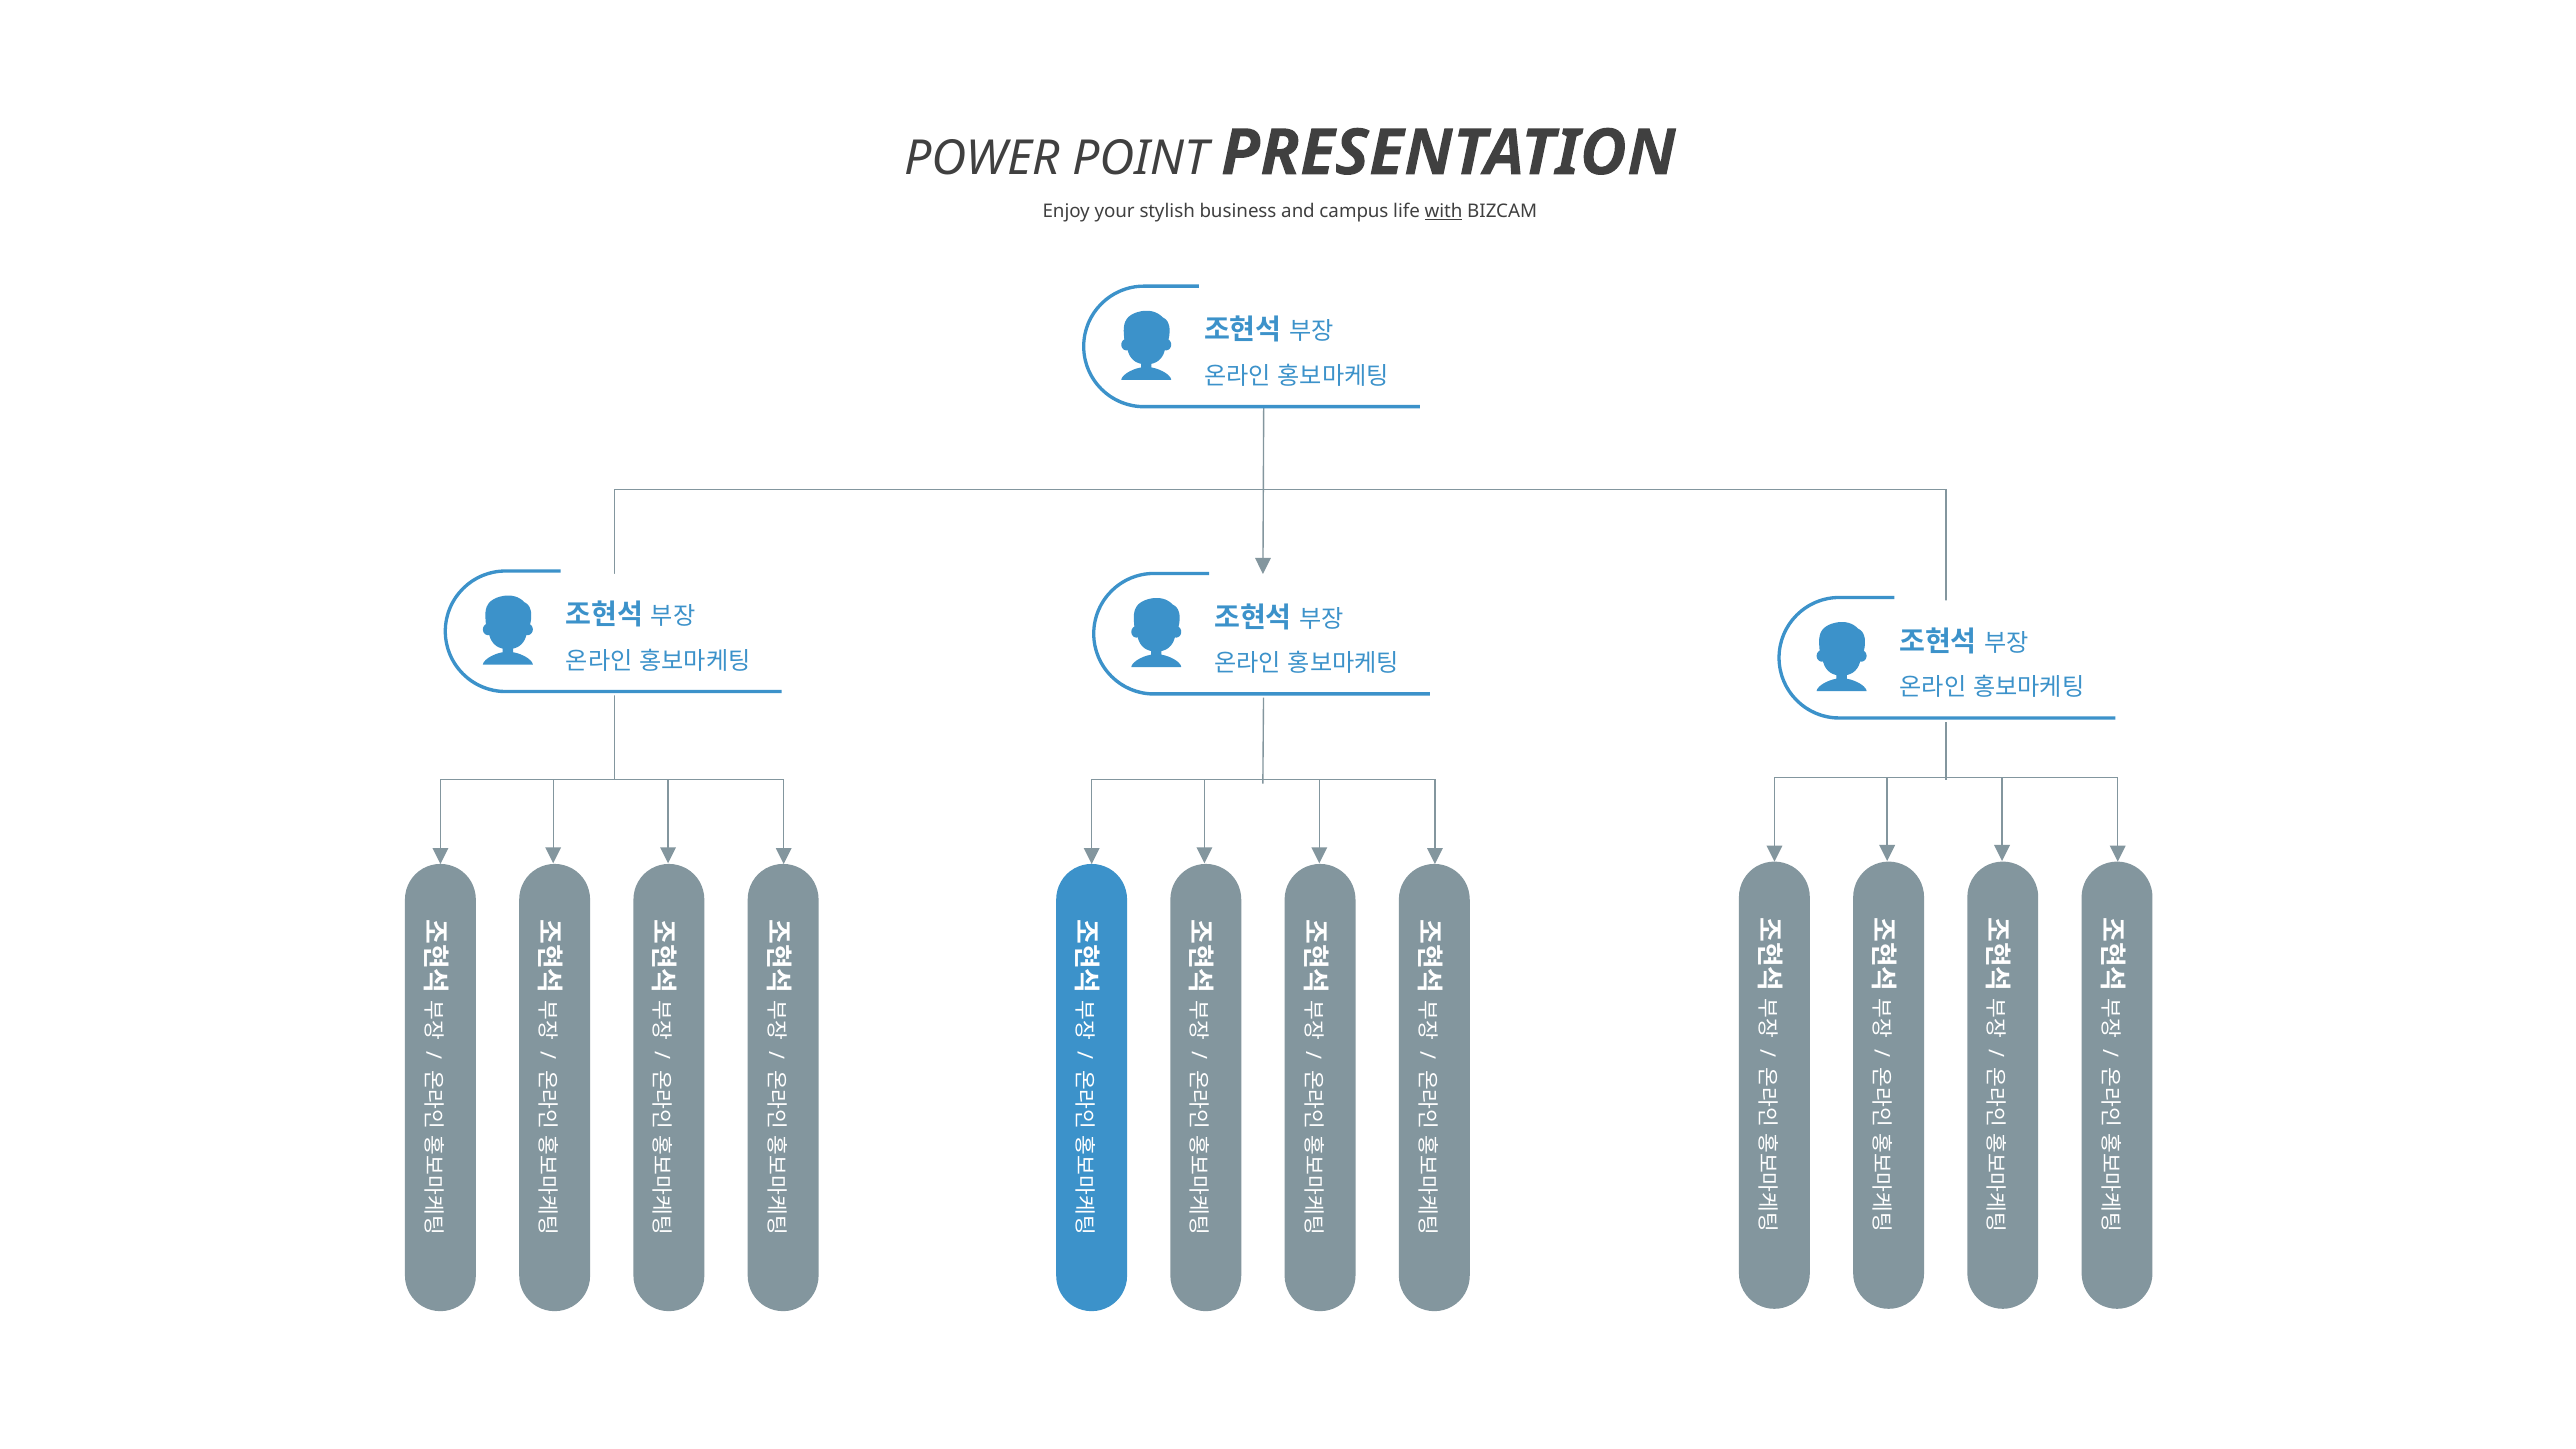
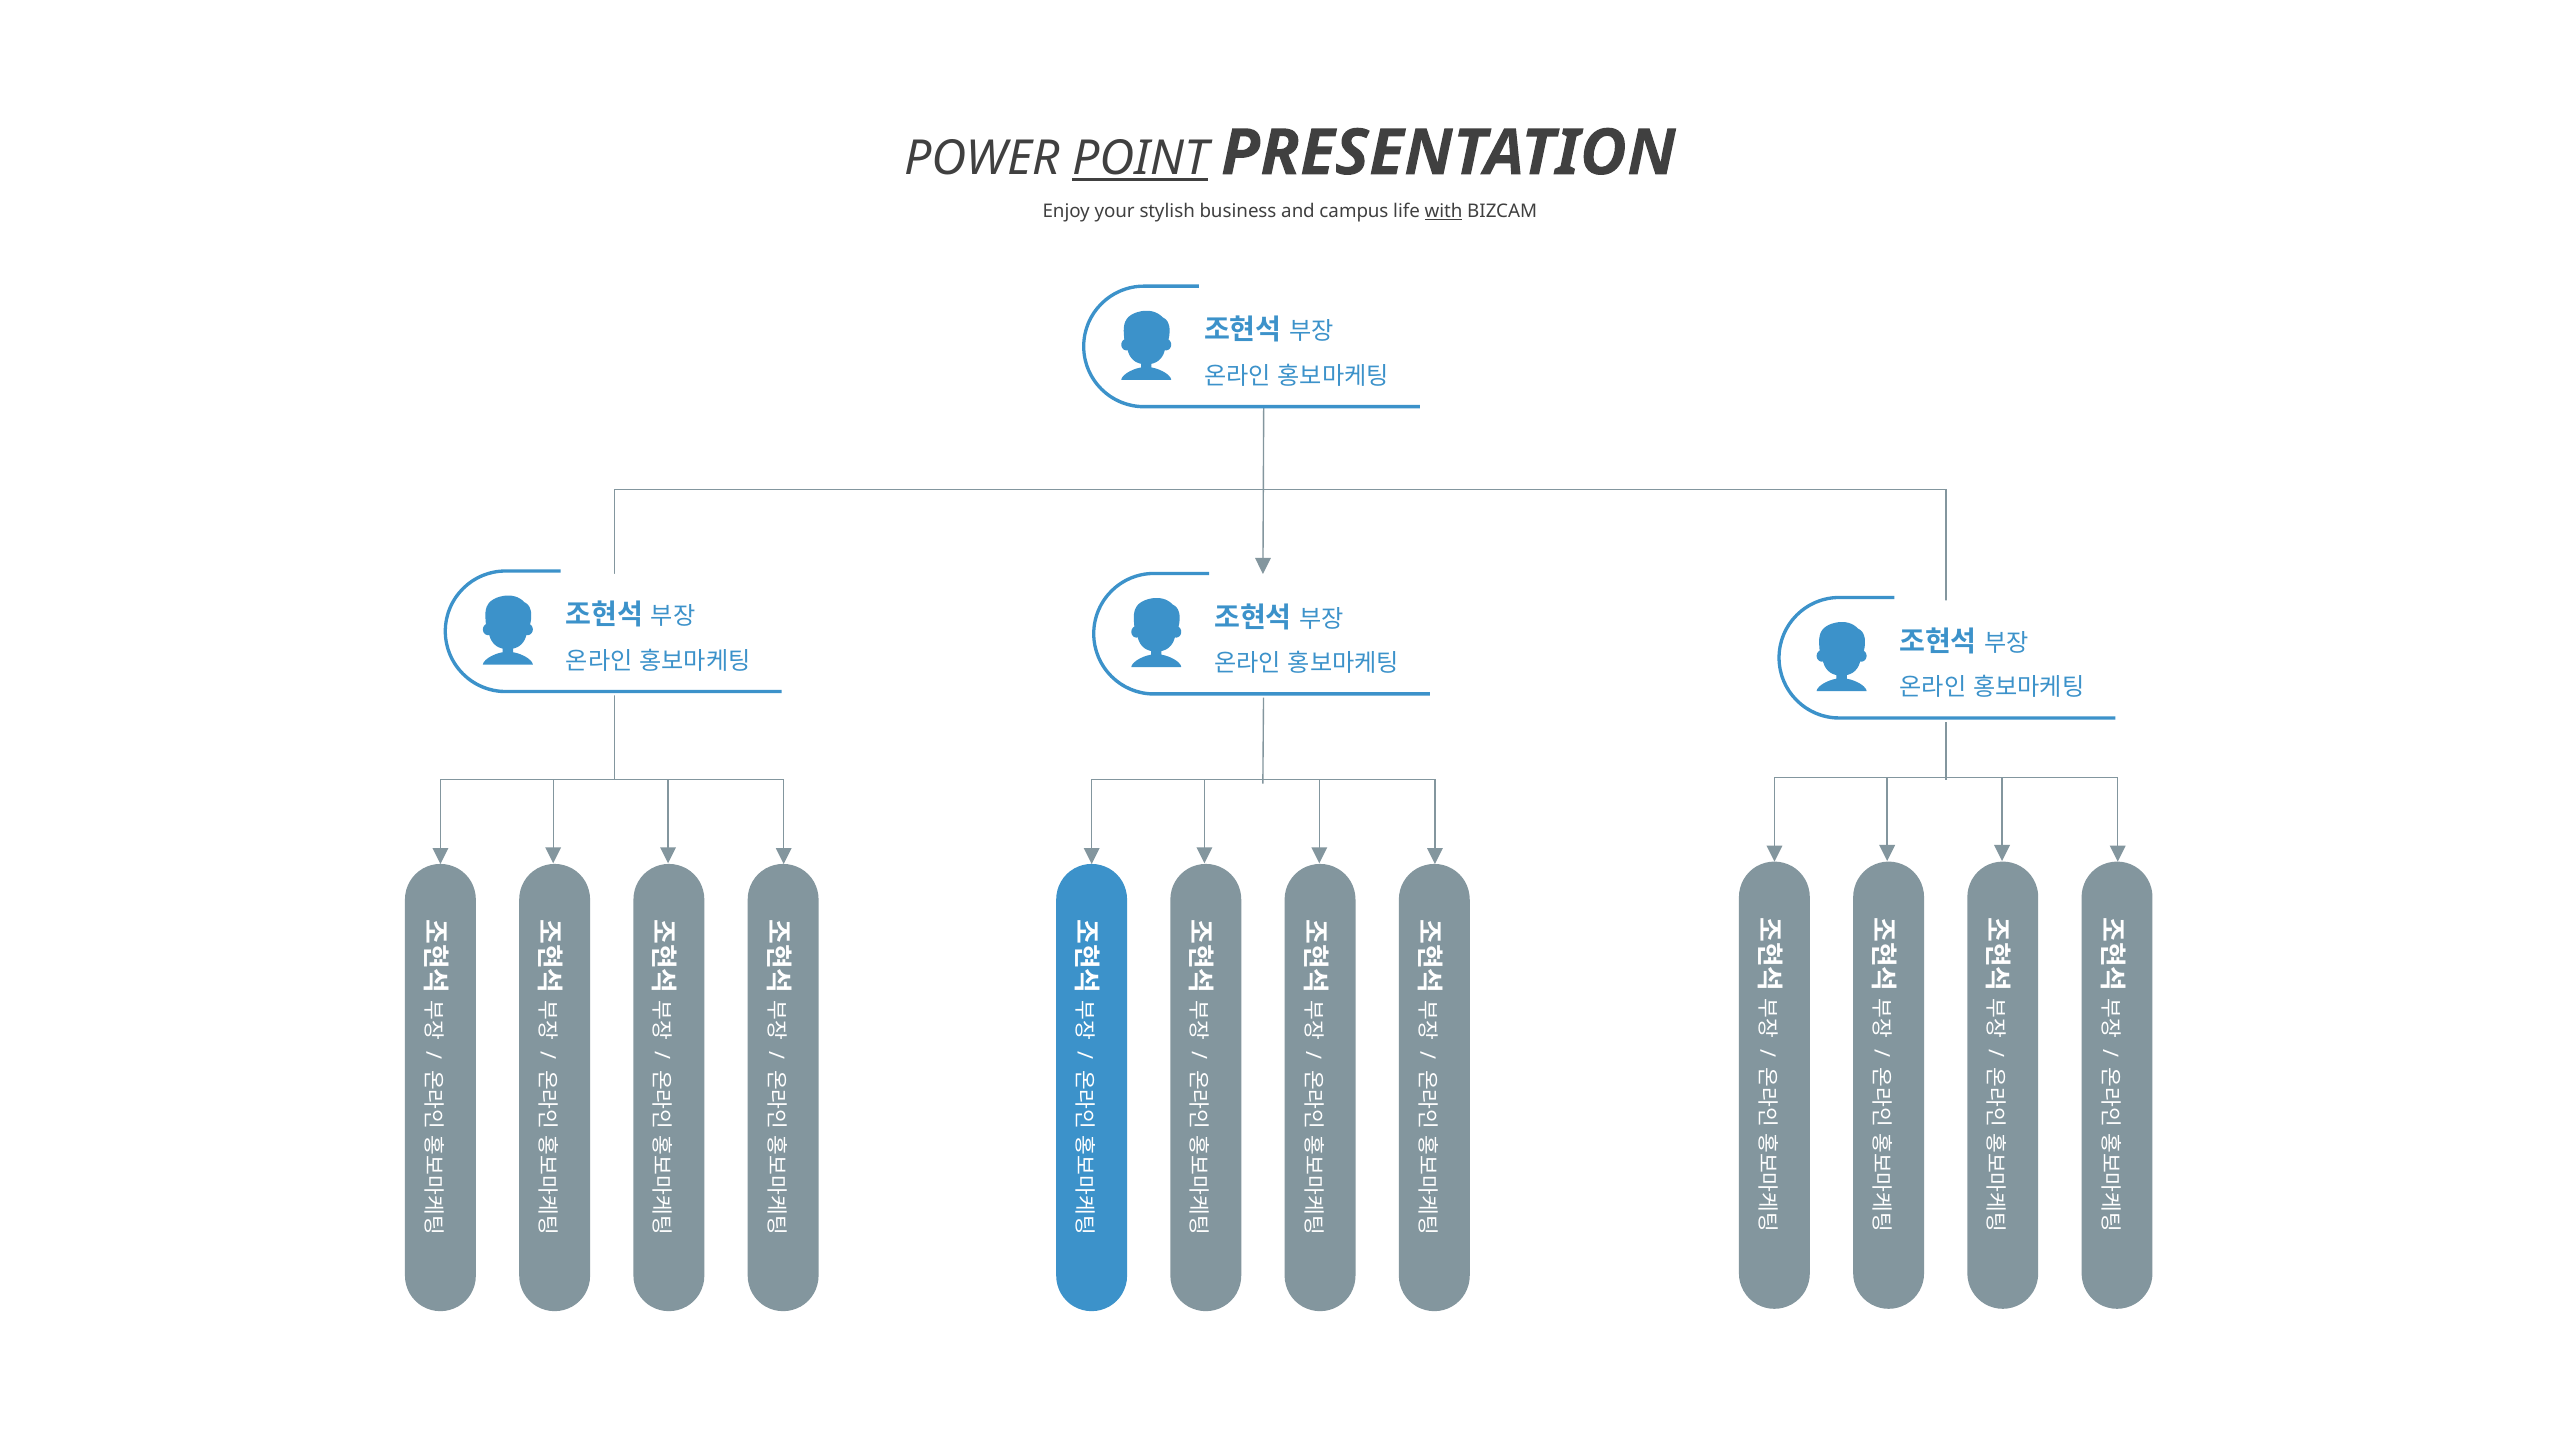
POINT underline: none -> present
